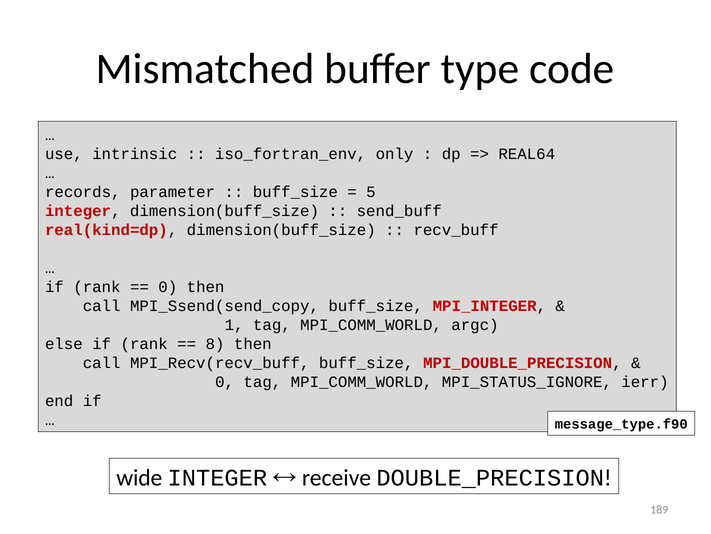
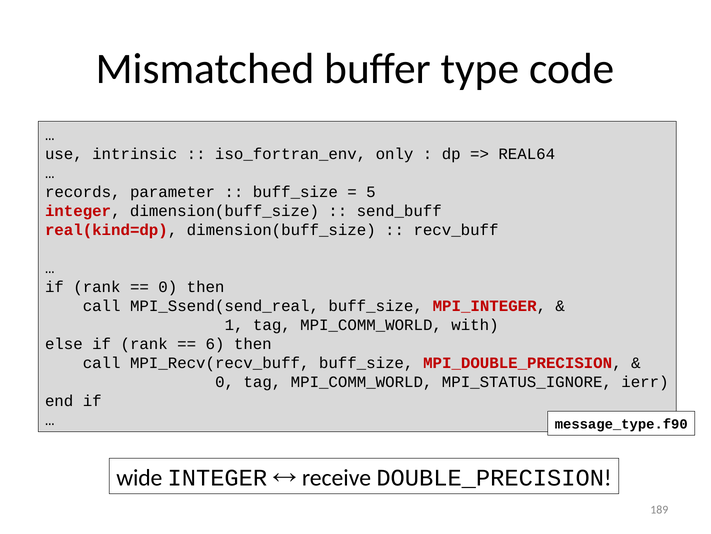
MPI_Ssend(send_copy: MPI_Ssend(send_copy -> MPI_Ssend(send_real
argc: argc -> with
8: 8 -> 6
